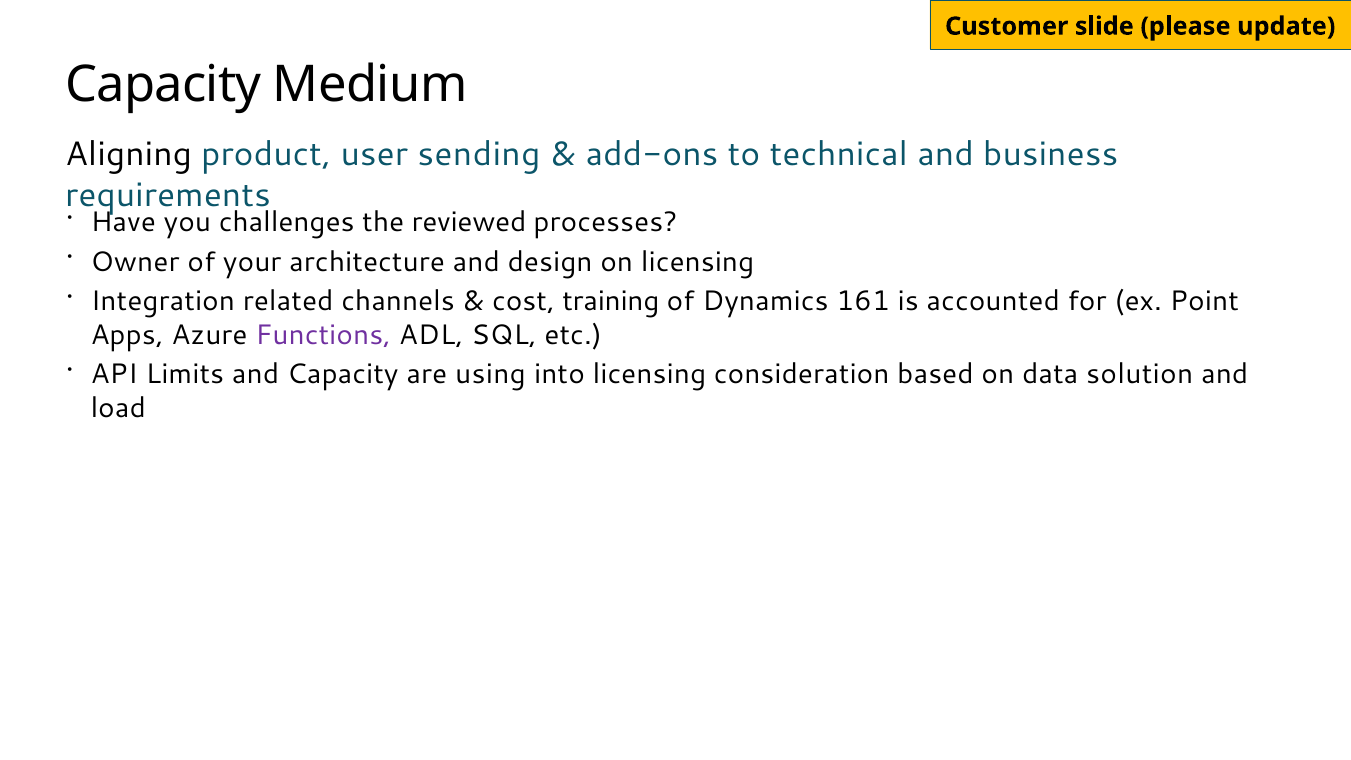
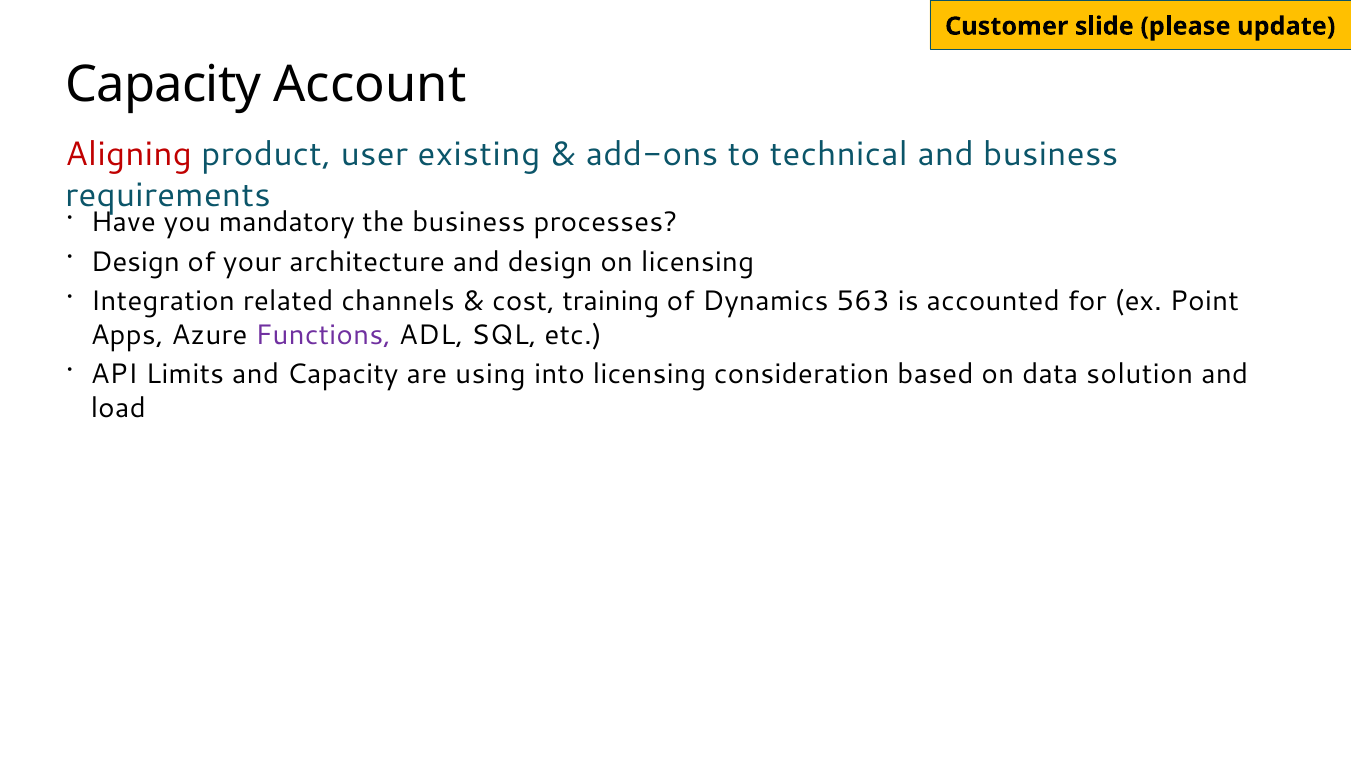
Medium: Medium -> Account
Aligning colour: black -> red
sending: sending -> existing
challenges: challenges -> mandatory
the reviewed: reviewed -> business
Owner at (135, 262): Owner -> Design
161: 161 -> 563
